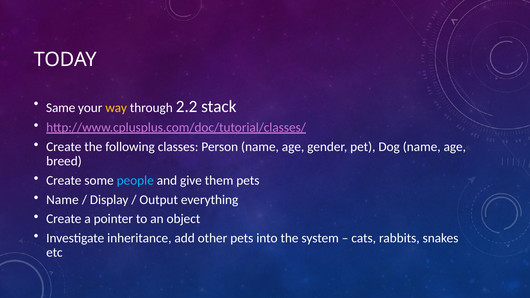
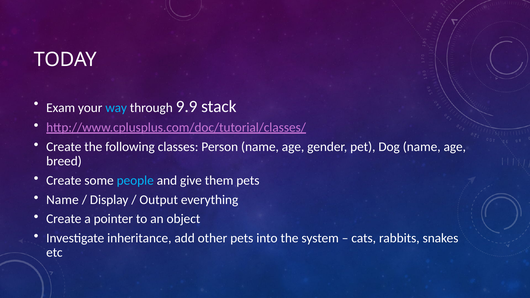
Same: Same -> Exam
way colour: yellow -> light blue
2.2: 2.2 -> 9.9
